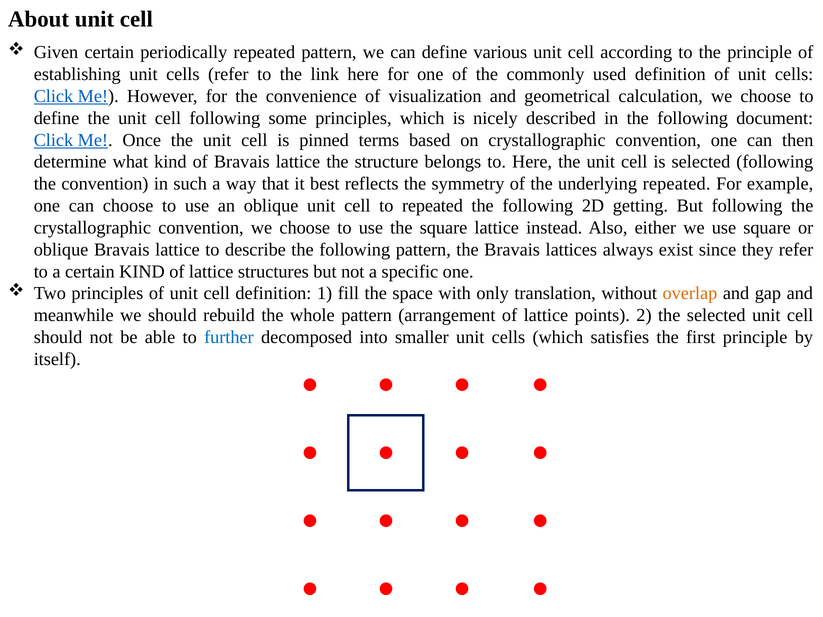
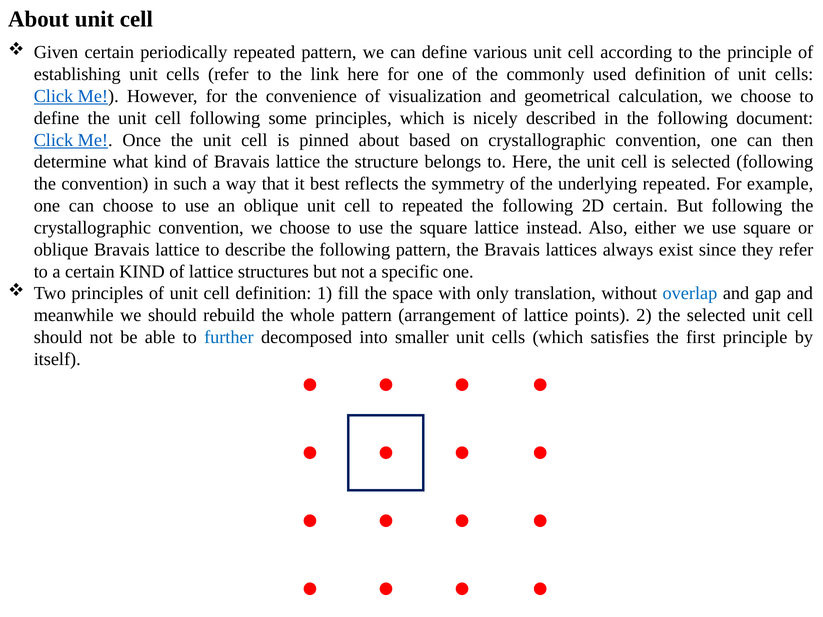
pinned terms: terms -> about
2D getting: getting -> certain
overlap colour: orange -> blue
